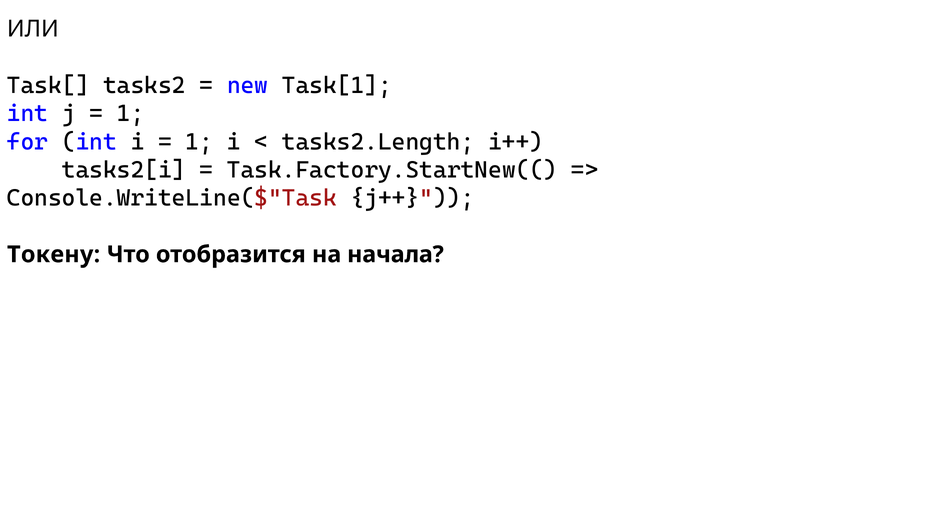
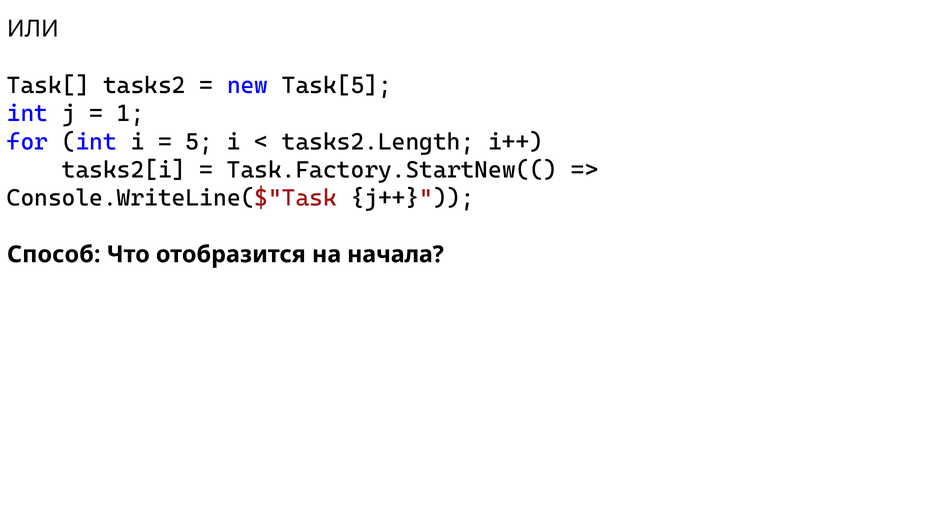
Task[1: Task[1 -> Task[5
1 at (199, 142): 1 -> 5
Токену: Токену -> Способ
